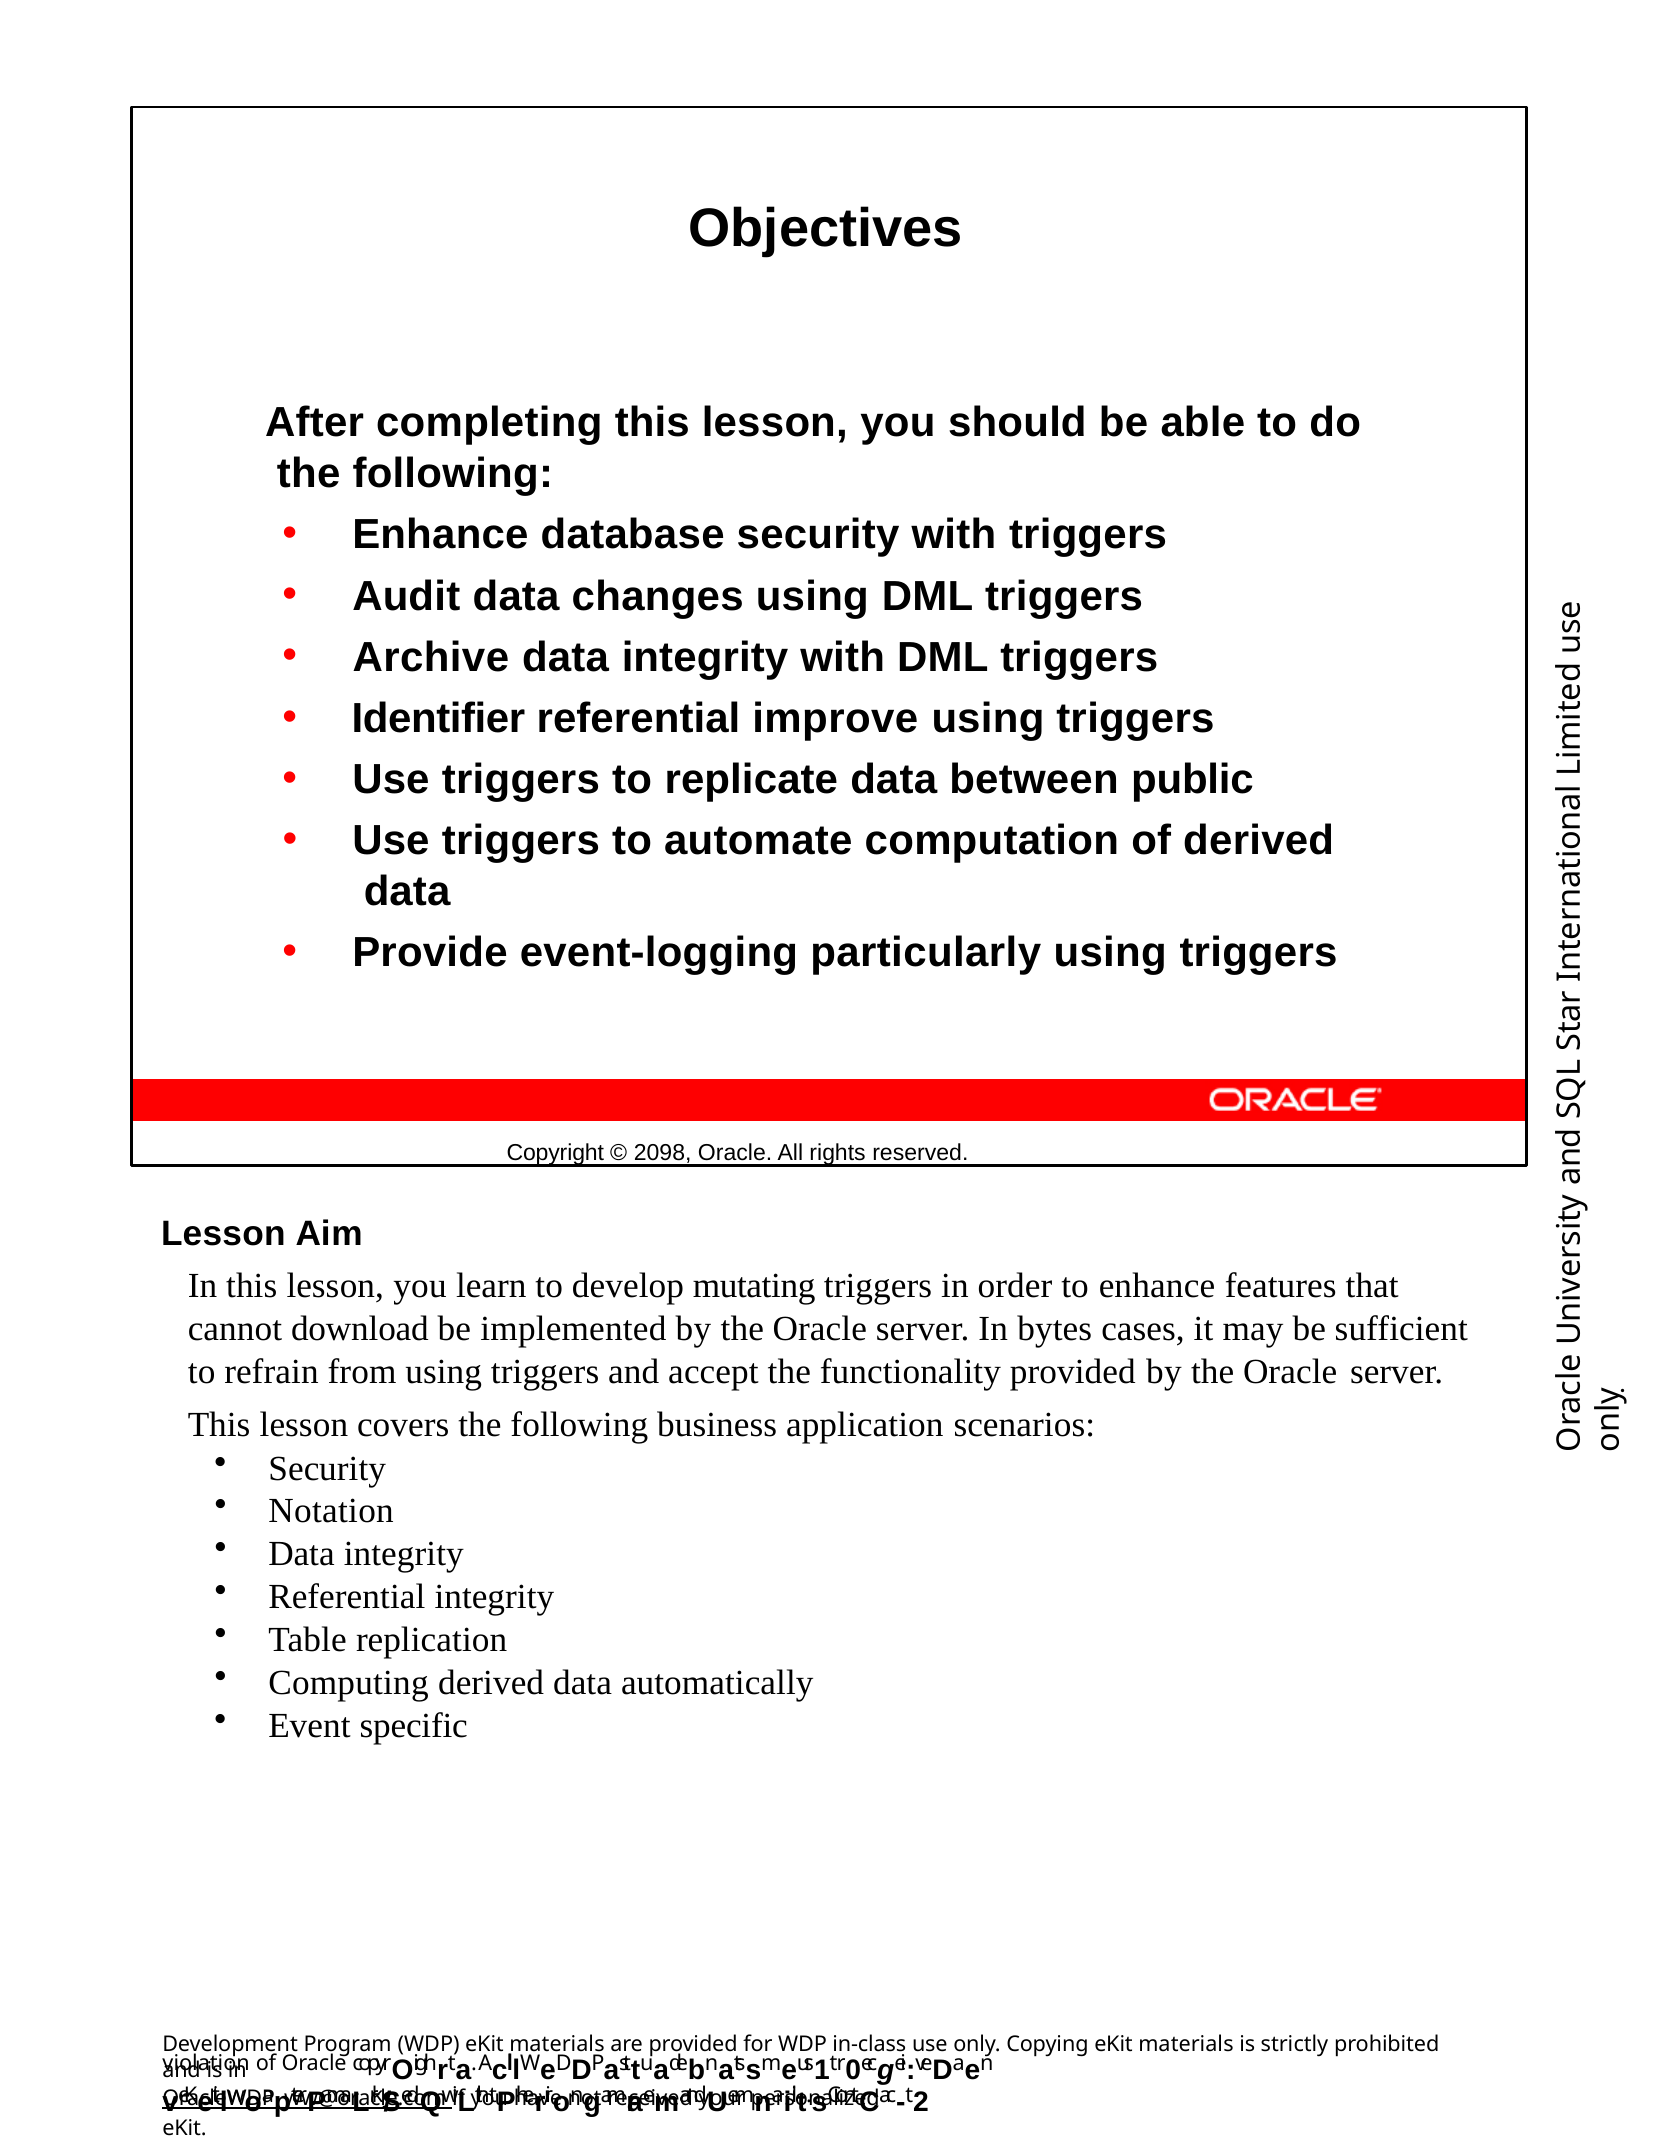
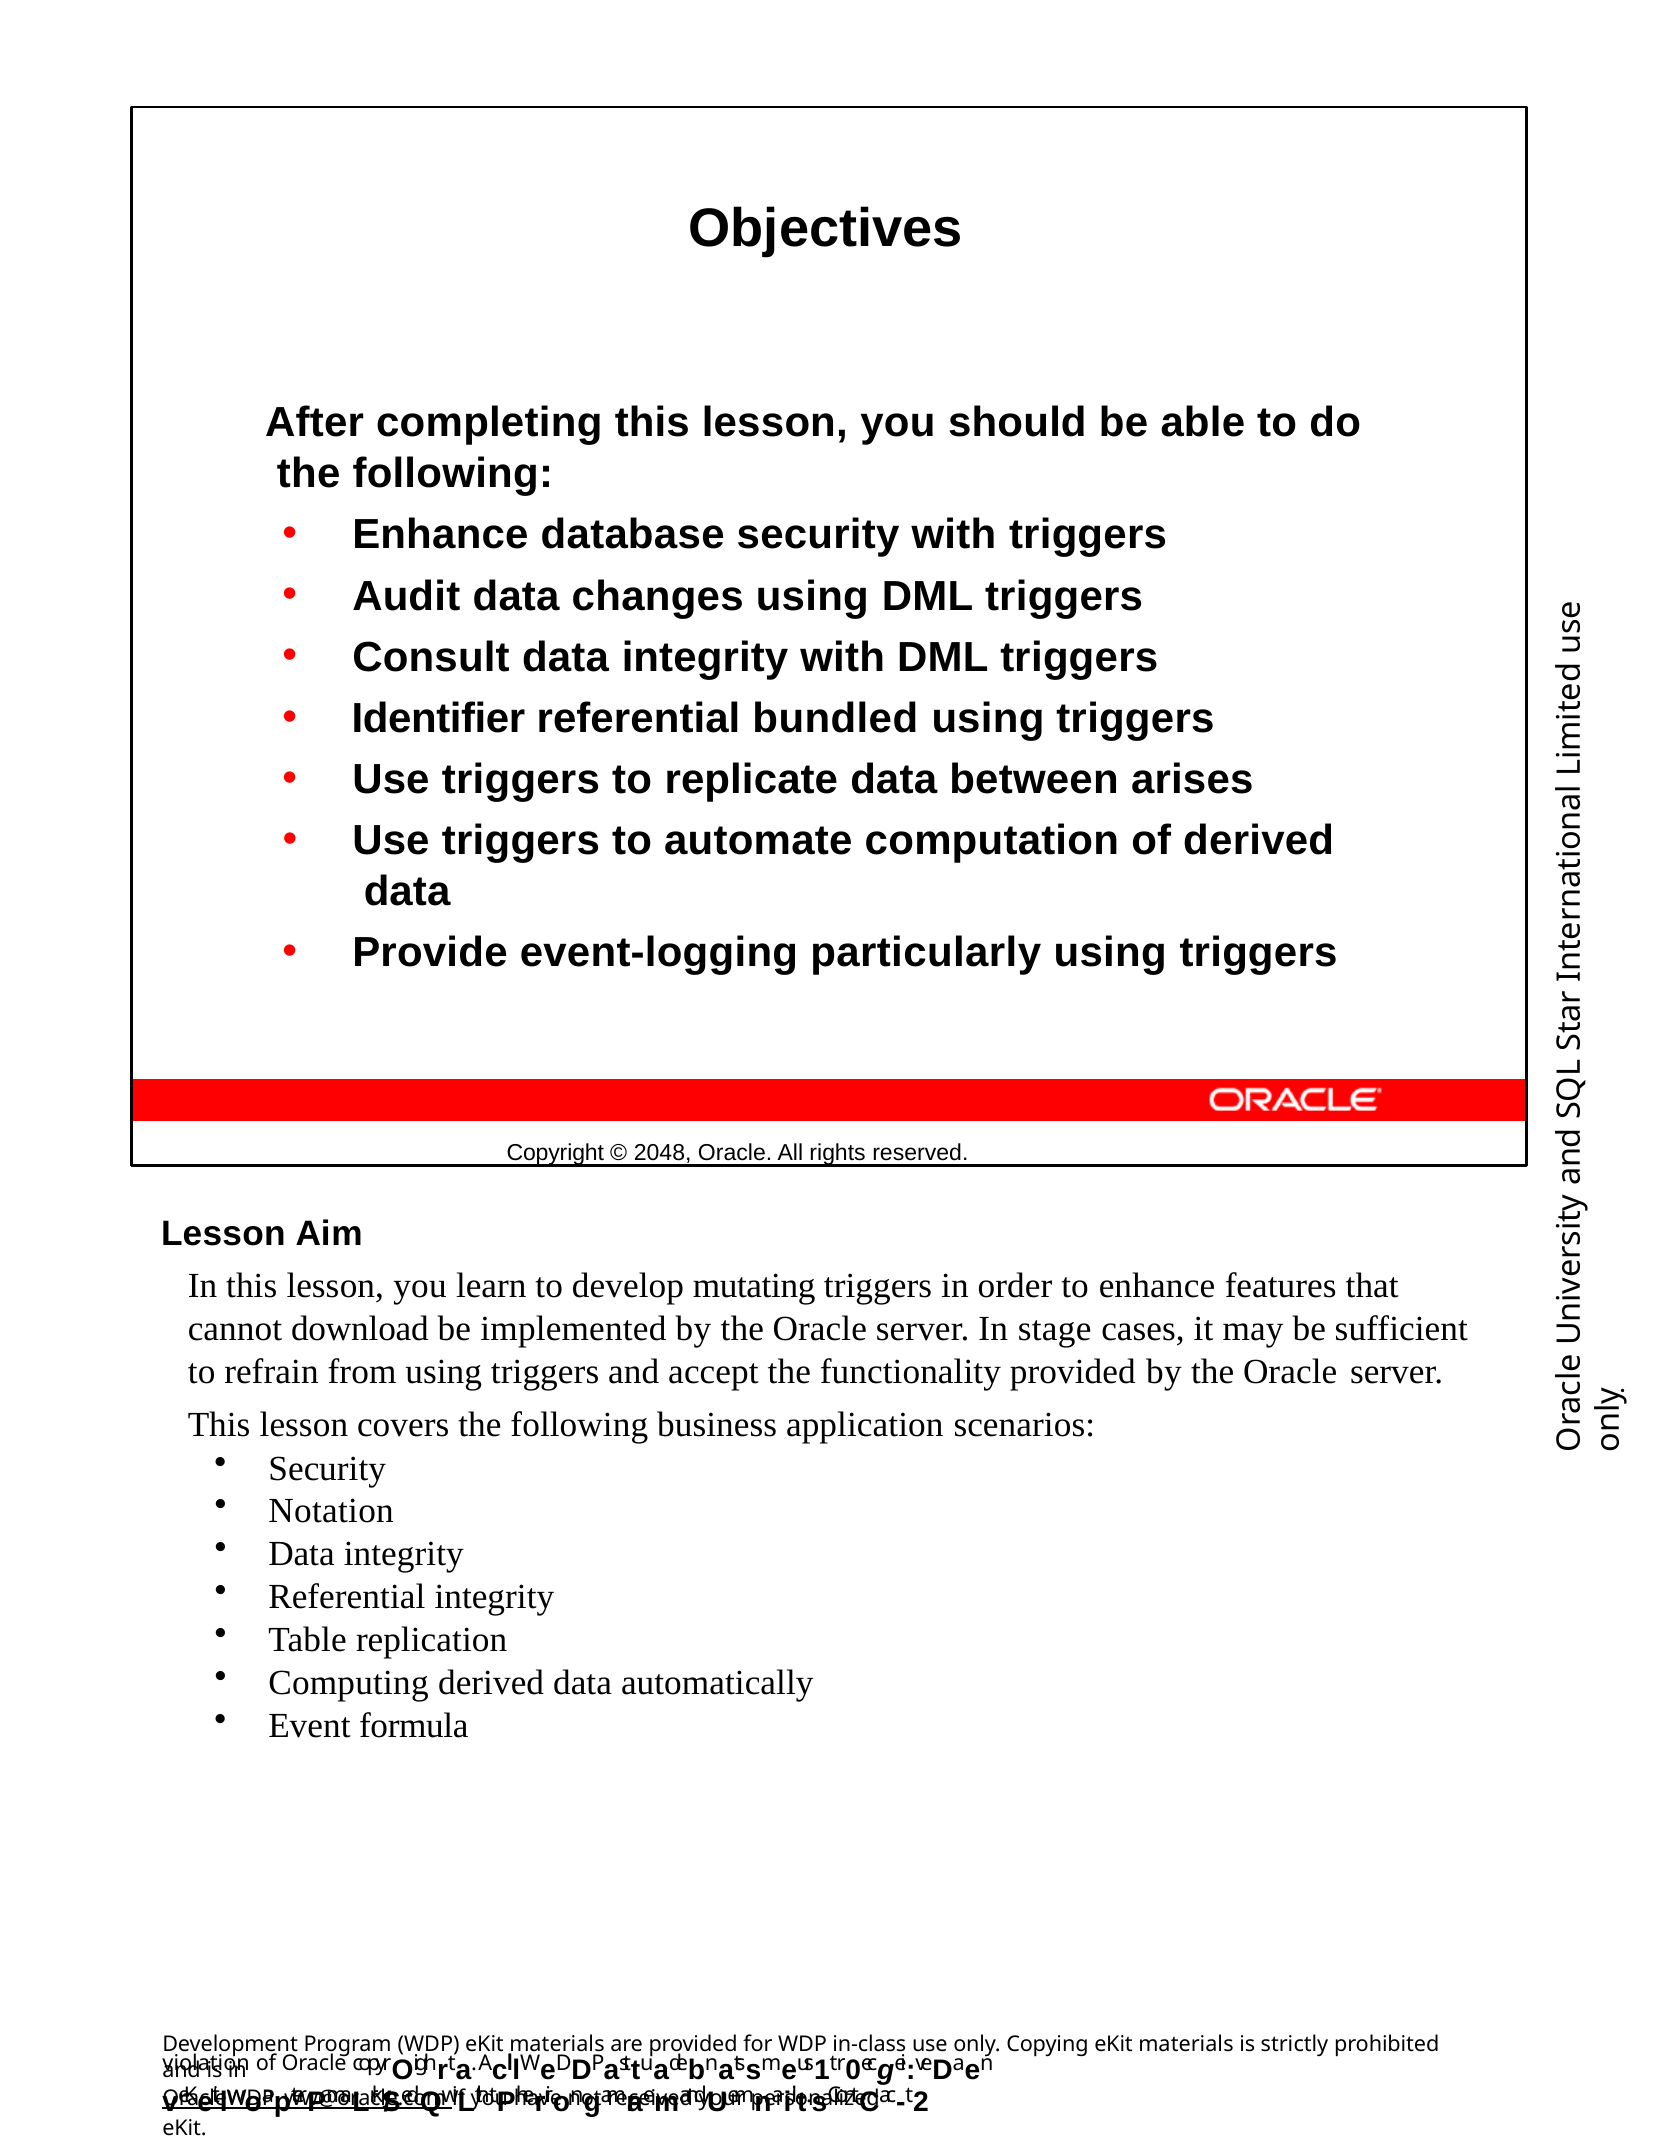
Archive: Archive -> Consult
improve: improve -> bundled
public: public -> arises
2098: 2098 -> 2048
bytes: bytes -> stage
specific: specific -> formula
